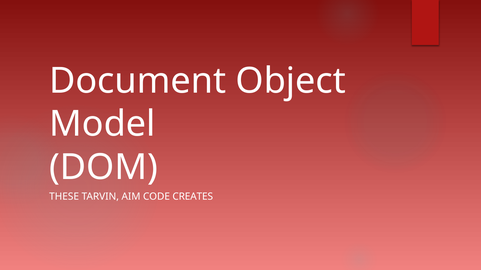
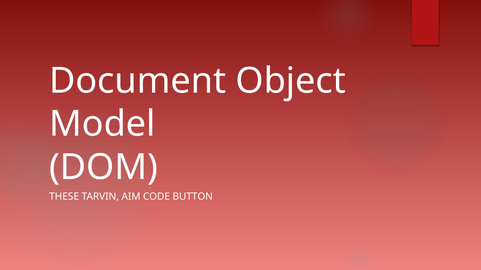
CREATES: CREATES -> BUTTON
